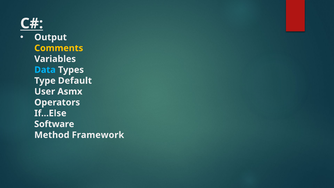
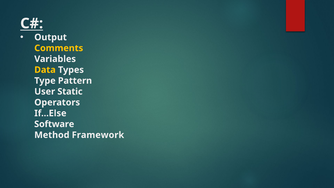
Data colour: light blue -> yellow
Default: Default -> Pattern
Asmx: Asmx -> Static
